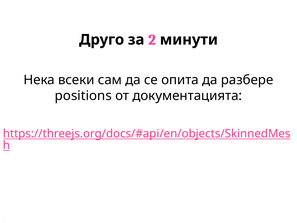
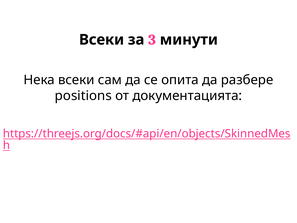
Друго at (102, 40): Друго -> Всеки
2: 2 -> 3
